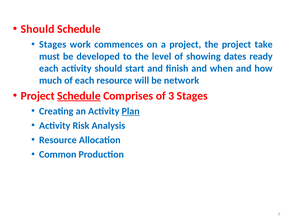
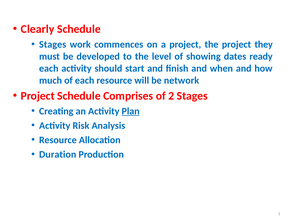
Should at (38, 29): Should -> Clearly
take: take -> they
Schedule at (79, 96) underline: present -> none
of 3: 3 -> 2
Common: Common -> Duration
